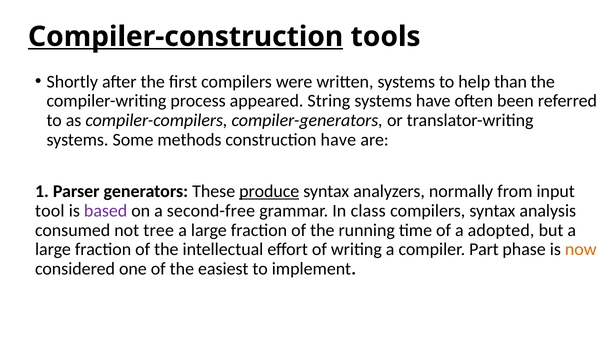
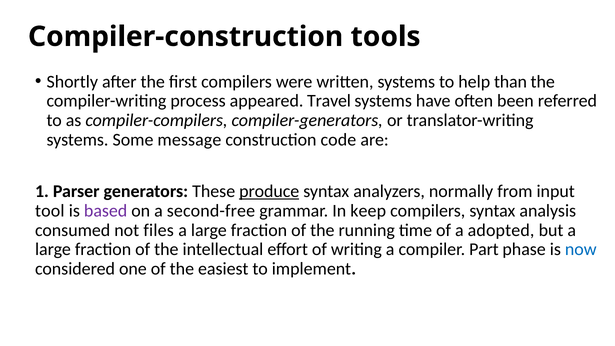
Compiler-construction underline: present -> none
String: String -> Travel
methods: methods -> message
construction have: have -> code
class: class -> keep
tree: tree -> files
now colour: orange -> blue
